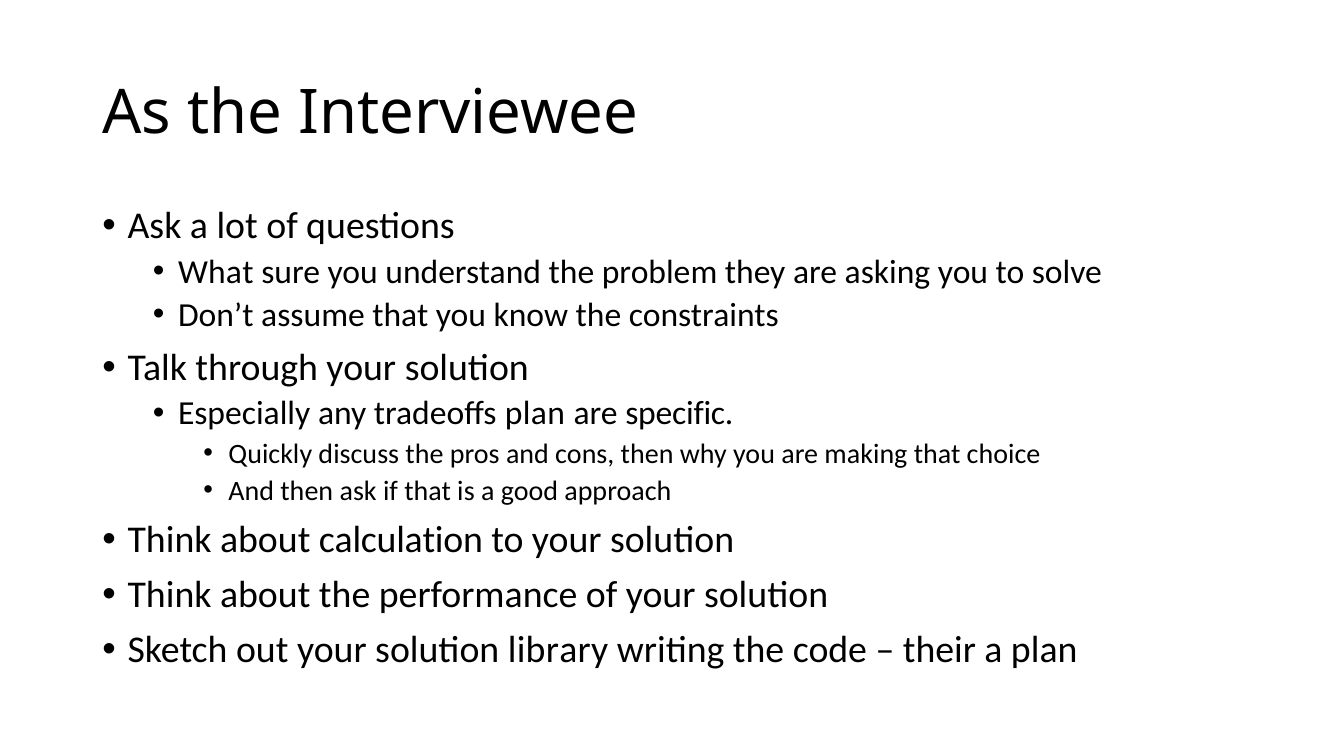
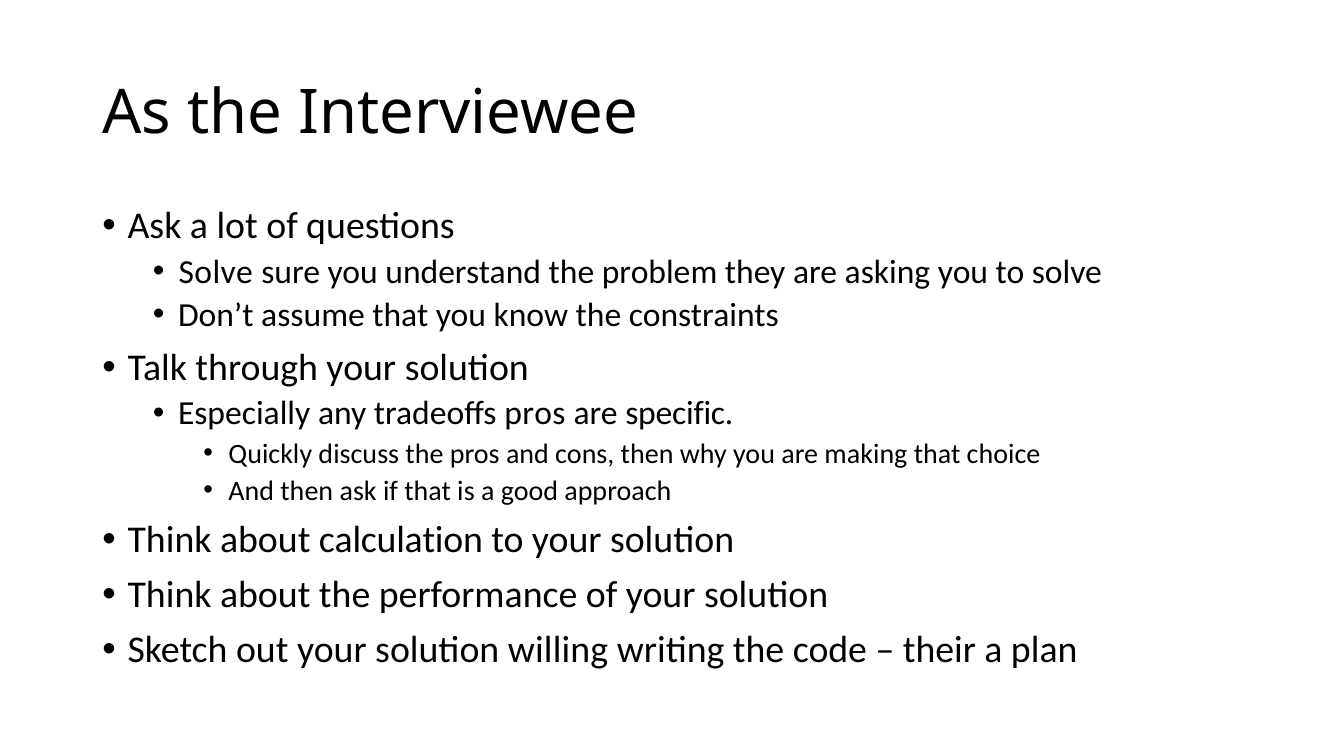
What at (216, 272): What -> Solve
tradeoffs plan: plan -> pros
library: library -> willing
